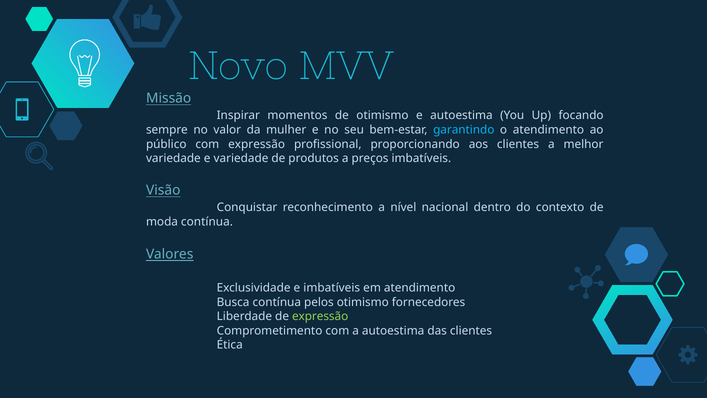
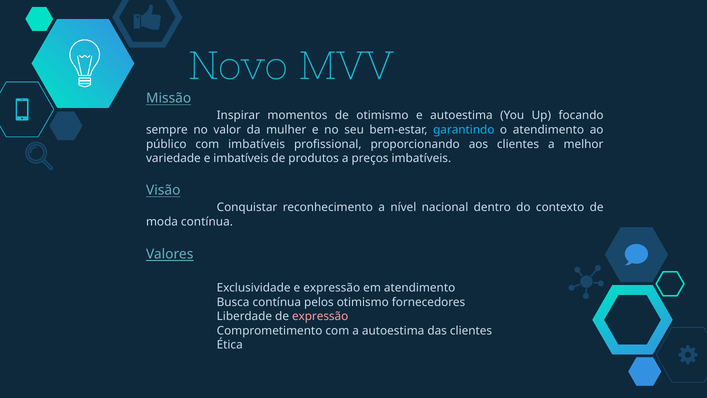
com expressão: expressão -> imbatíveis
e variedade: variedade -> imbatíveis
e imbatíveis: imbatíveis -> expressão
expressão at (320, 316) colour: light green -> pink
